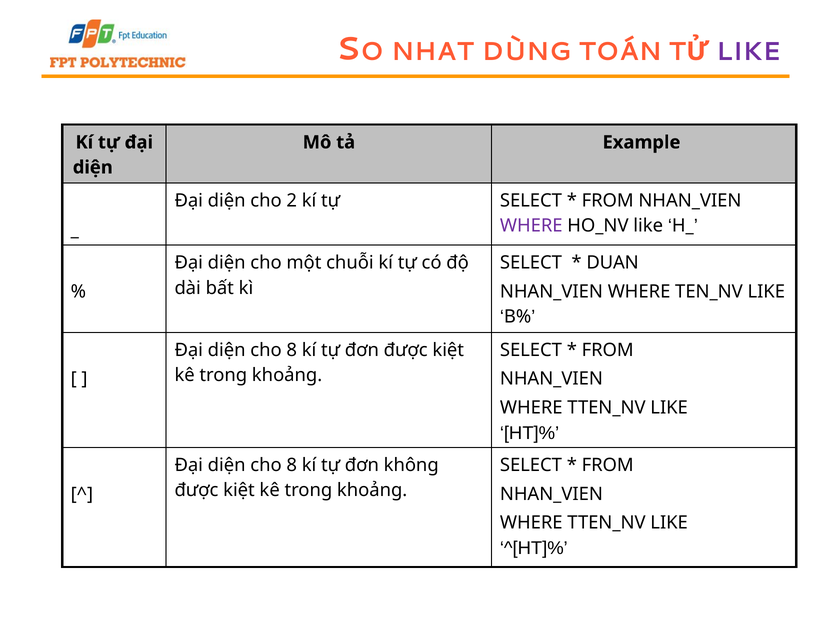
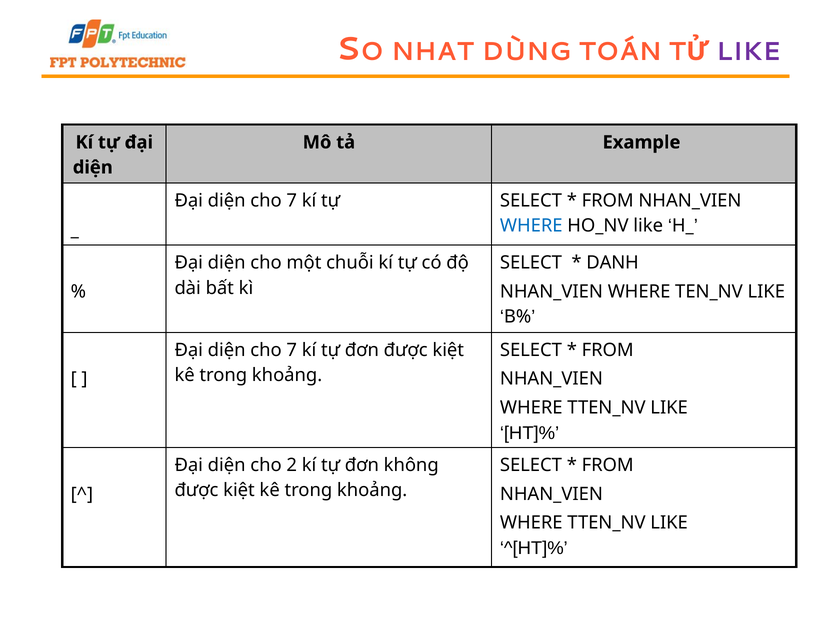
2 at (292, 201): 2 -> 7
WHERE at (531, 226) colour: purple -> blue
DUAN: DUAN -> DANH
8 at (292, 350): 8 -> 7
8 at (292, 465): 8 -> 2
